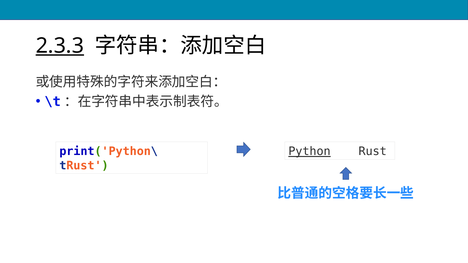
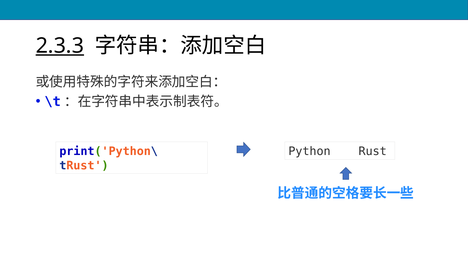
Python underline: present -> none
